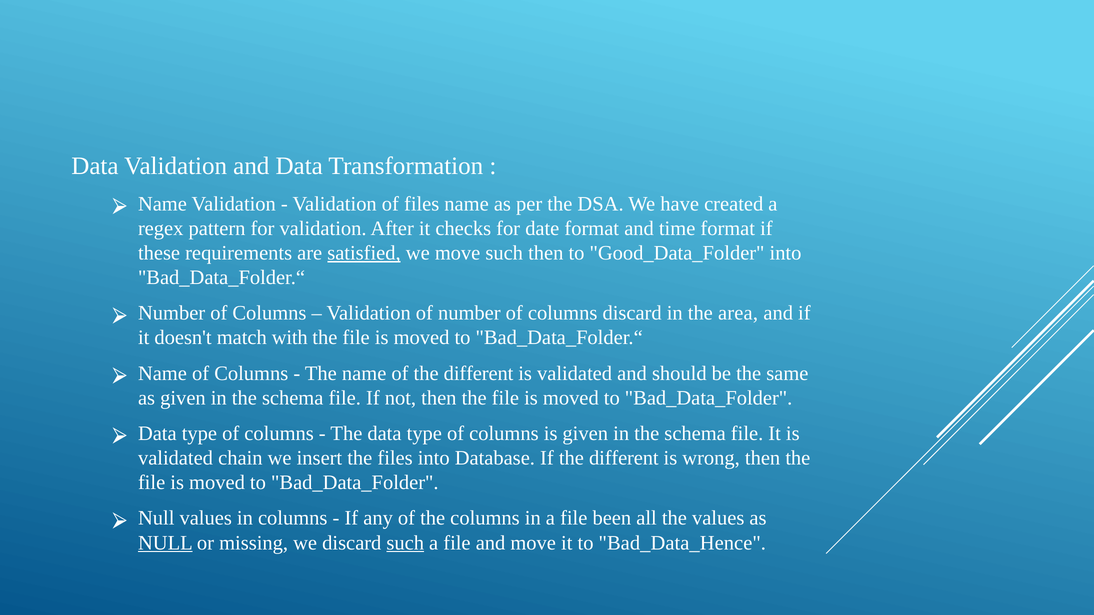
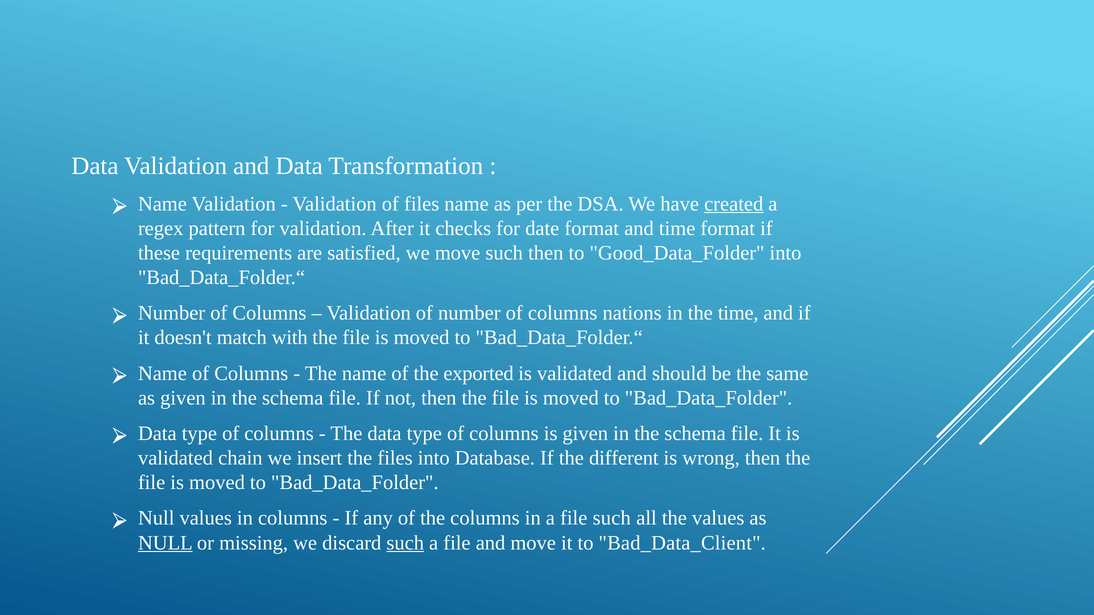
created underline: none -> present
satisfied underline: present -> none
columns discard: discard -> nations
the area: area -> time
of the different: different -> exported
file been: been -> such
Bad_Data_Hence: Bad_Data_Hence -> Bad_Data_Client
